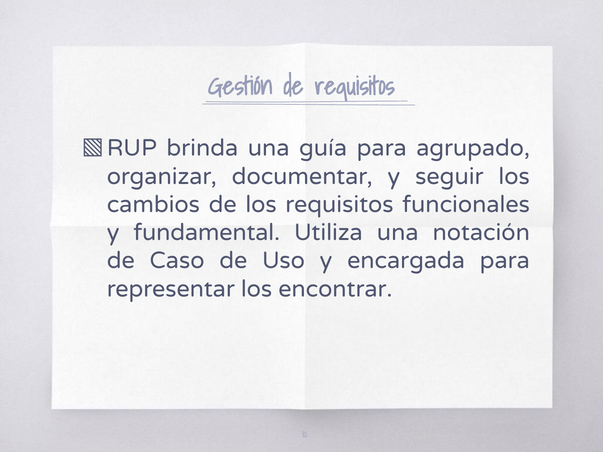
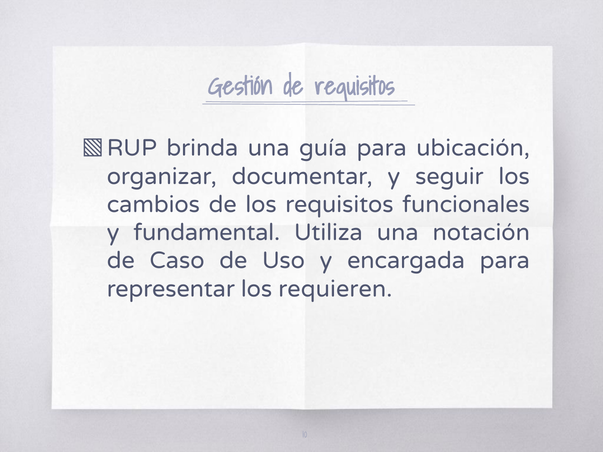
agrupado: agrupado -> ubicación
encontrar: encontrar -> requieren
